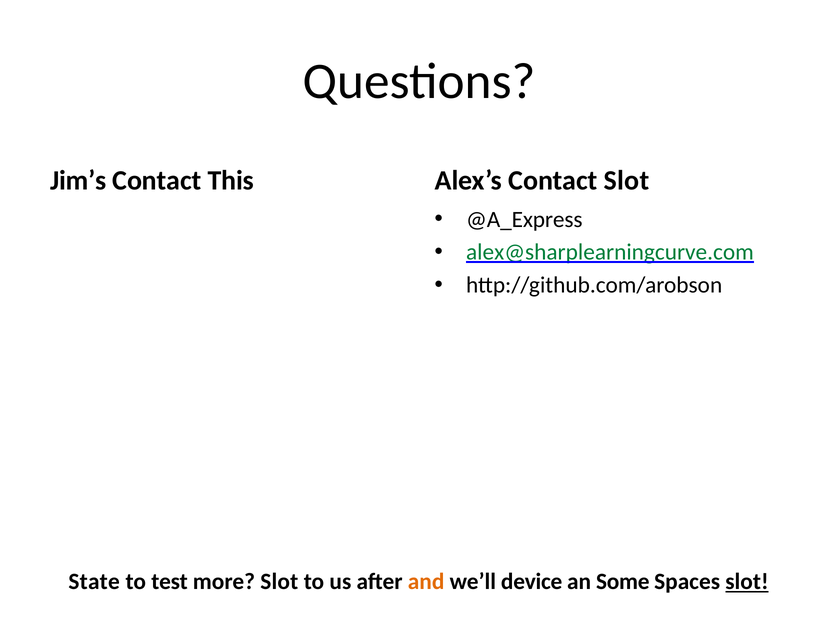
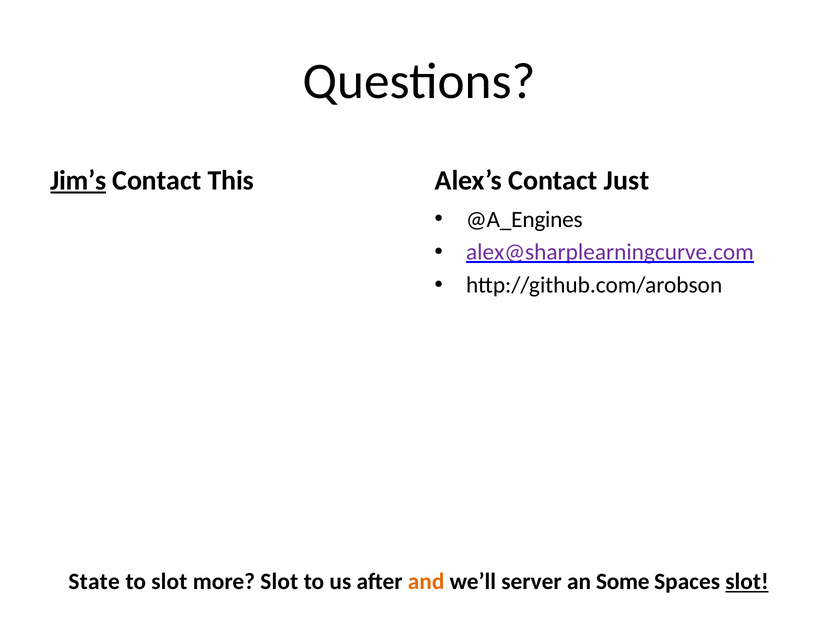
Jim’s underline: none -> present
Contact Slot: Slot -> Just
@A_Express: @A_Express -> @A_Engines
alex@sharplearningcurve.com colour: green -> purple
to test: test -> slot
device: device -> server
